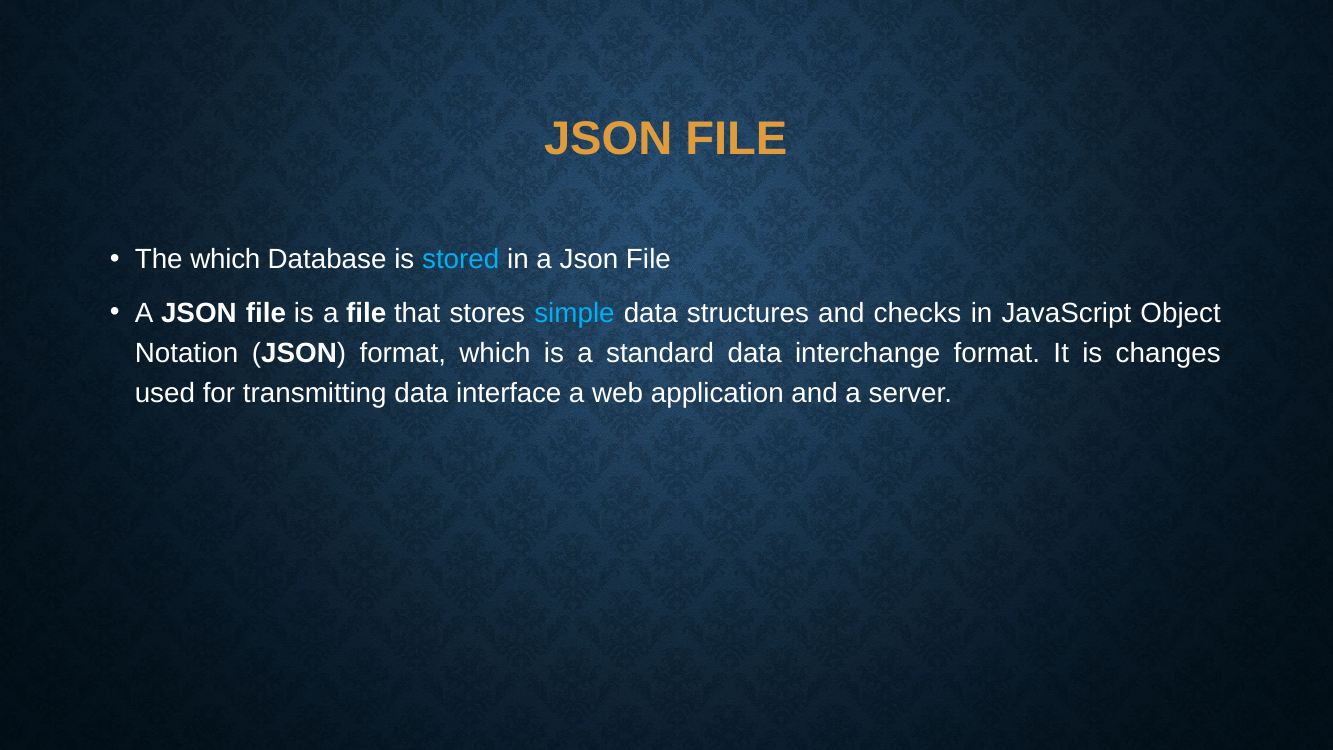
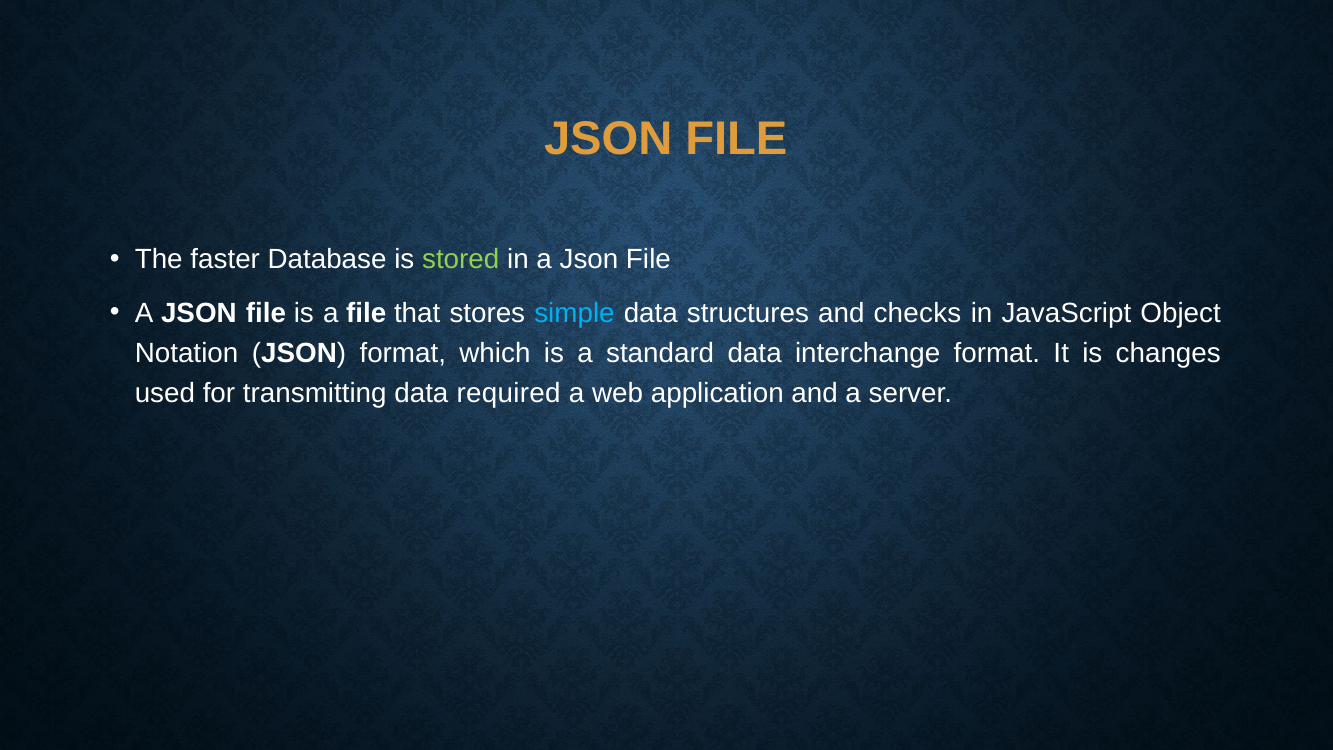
The which: which -> faster
stored colour: light blue -> light green
interface: interface -> required
